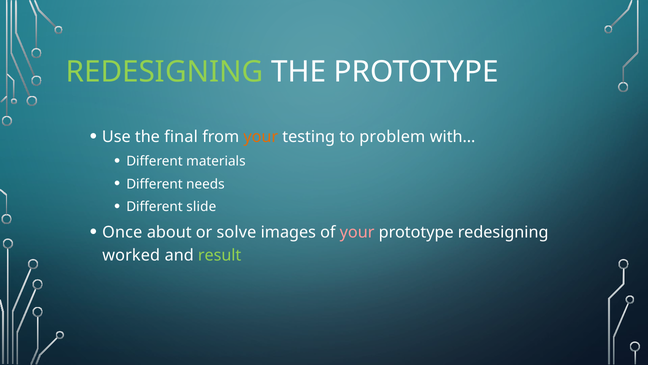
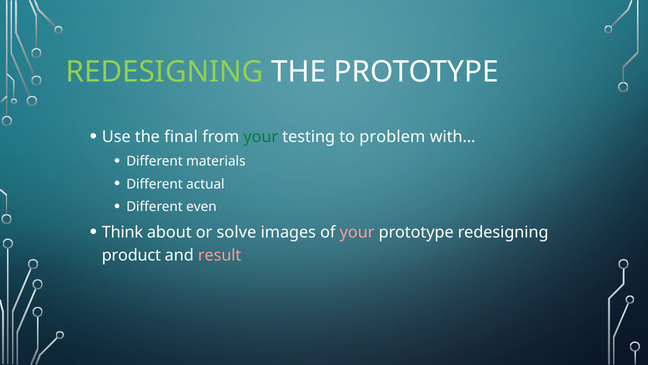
your at (261, 137) colour: orange -> green
needs: needs -> actual
slide: slide -> even
Once: Once -> Think
worked: worked -> product
result colour: light green -> pink
